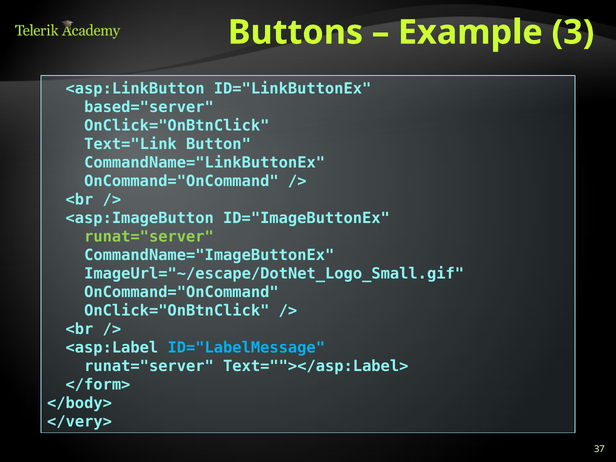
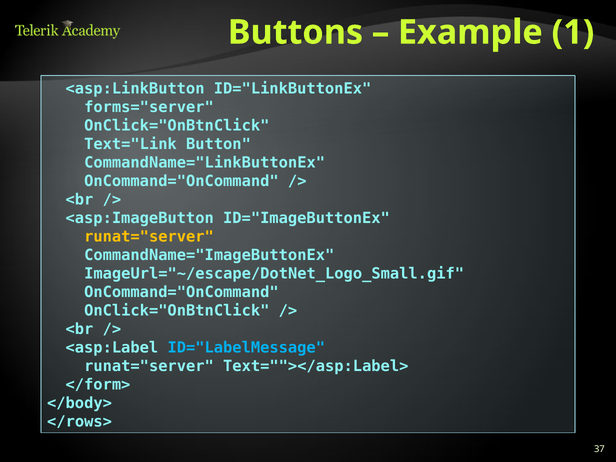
3: 3 -> 1
based="server: based="server -> forms="server
runat="server at (149, 237) colour: light green -> yellow
</very>: </very> -> </rows>
